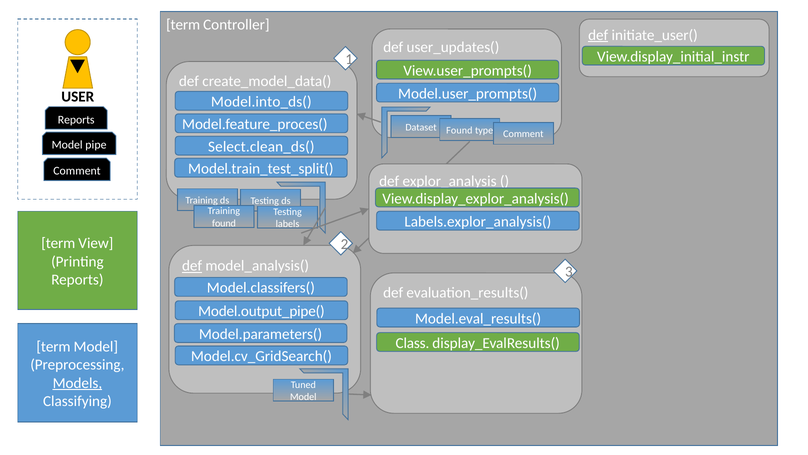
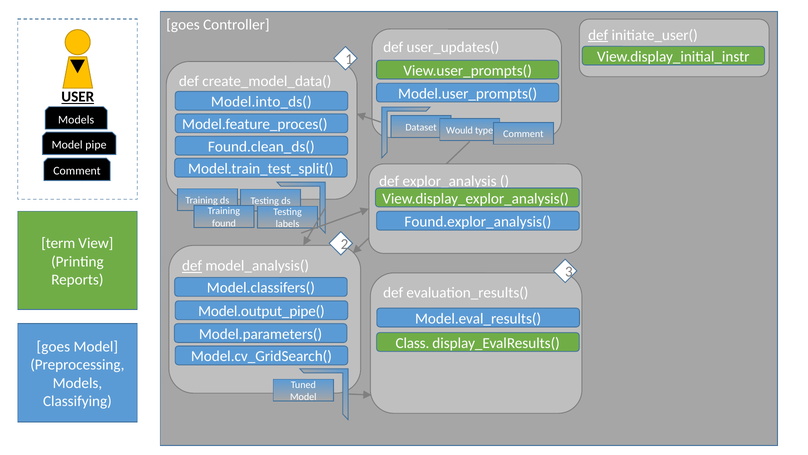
term at (183, 24): term -> goes
USER underline: none -> present
Reports at (76, 120): Reports -> Models
Found at (459, 130): Found -> Would
Select.clean_ds(: Select.clean_ds( -> Found.clean_ds(
Labels.explor_analysis(: Labels.explor_analysis( -> Found.explor_analysis(
term at (53, 346): term -> goes
Models at (77, 383) underline: present -> none
